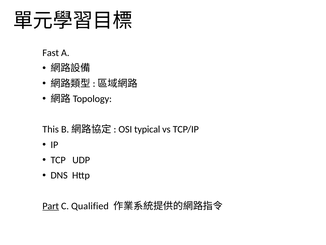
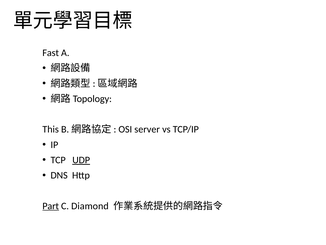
typical: typical -> server
UDP underline: none -> present
Qualified: Qualified -> Diamond
